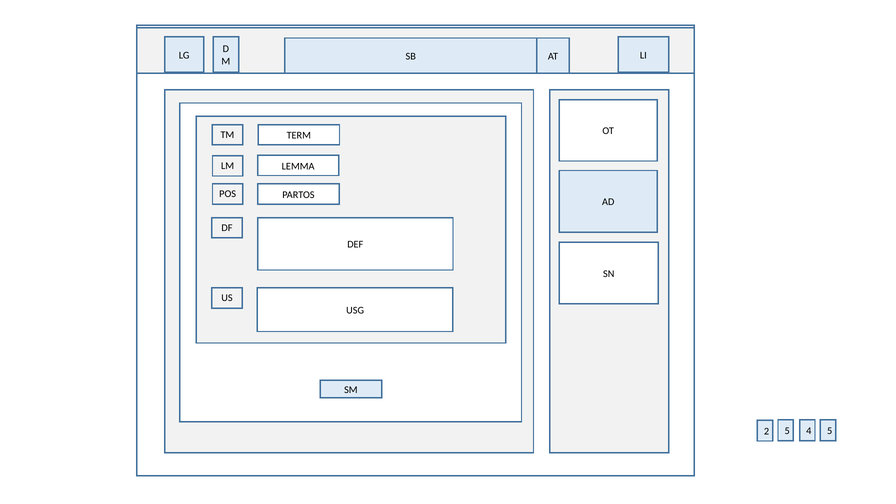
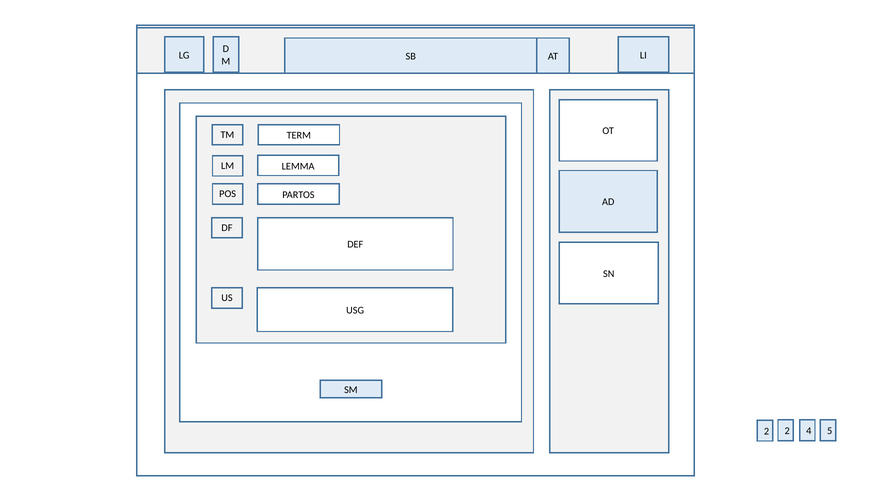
2 5: 5 -> 2
